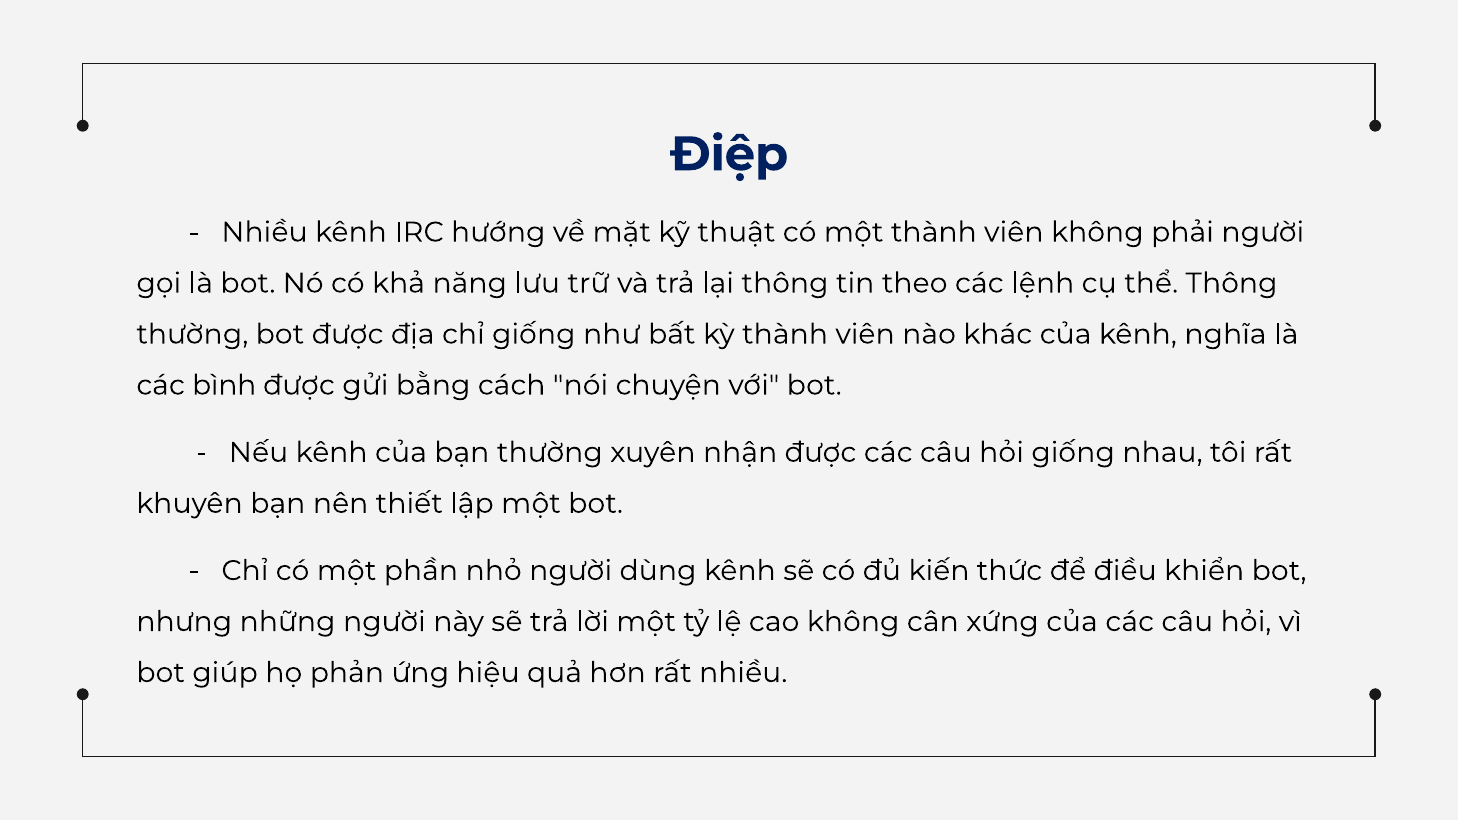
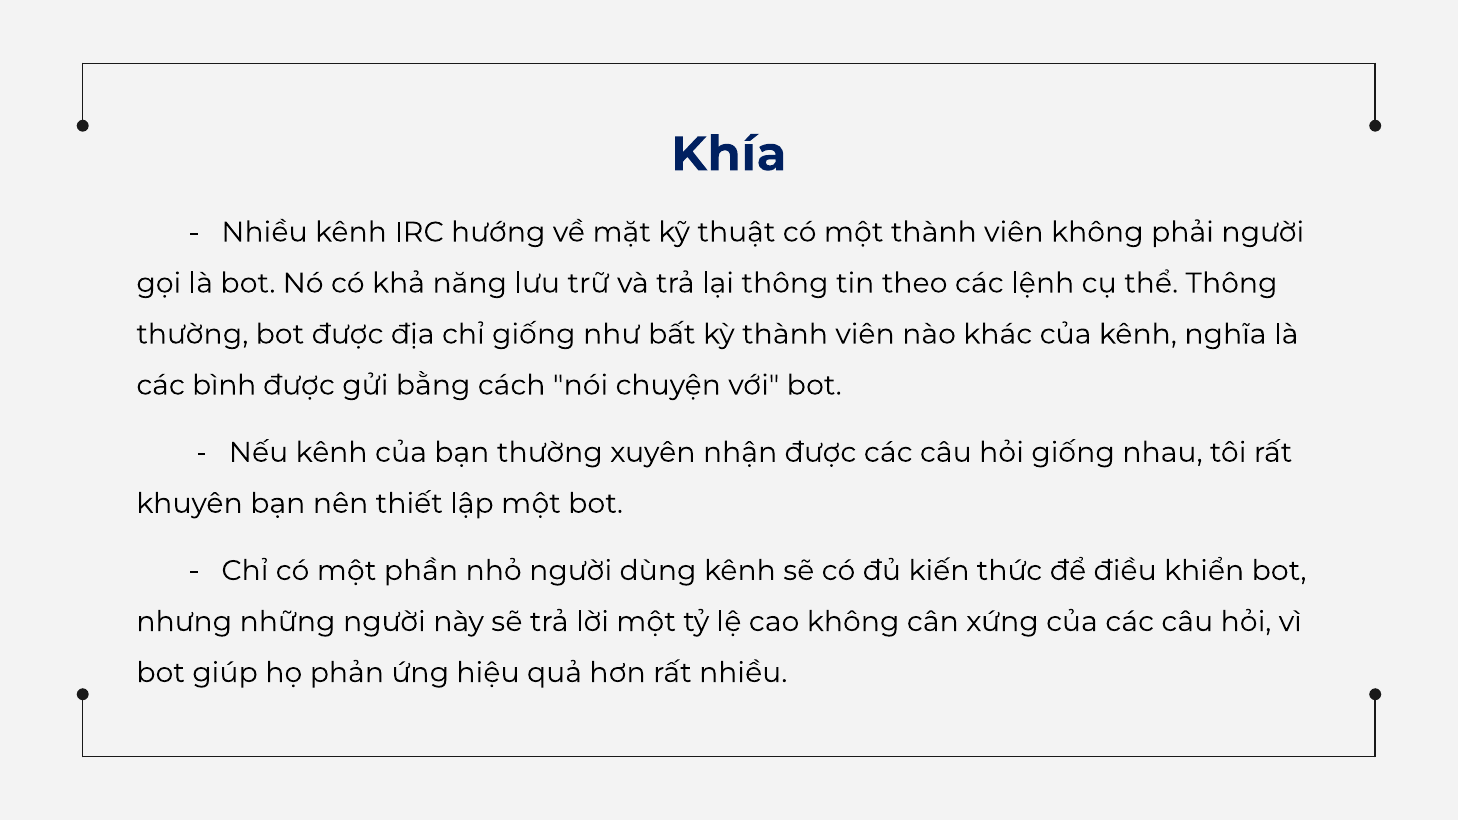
Điệp: Điệp -> Khía
